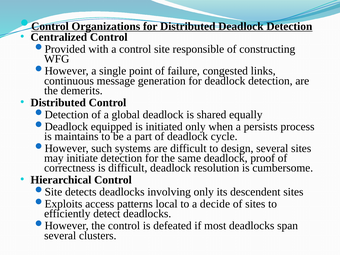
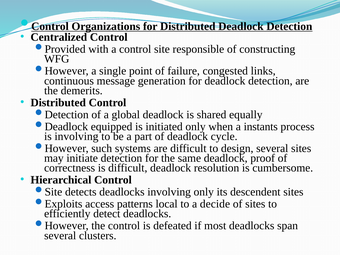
persists: persists -> instants
is maintains: maintains -> involving
